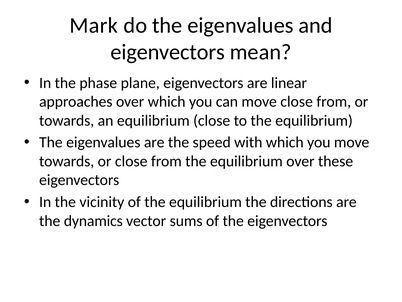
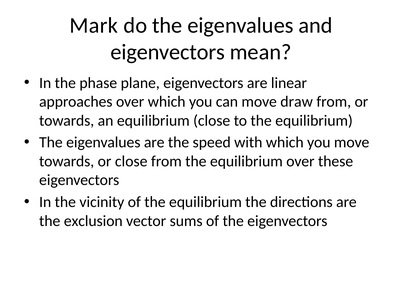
move close: close -> draw
dynamics: dynamics -> exclusion
